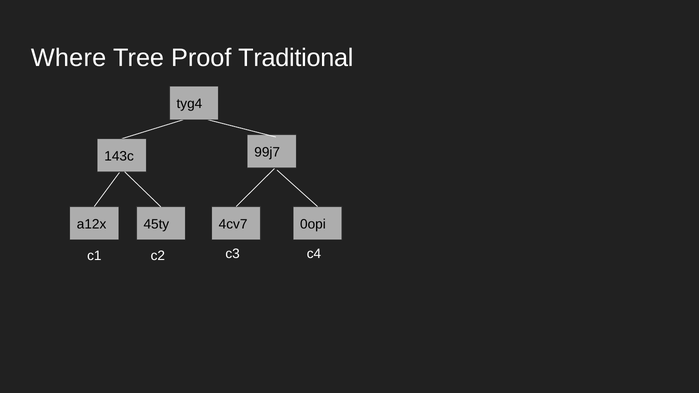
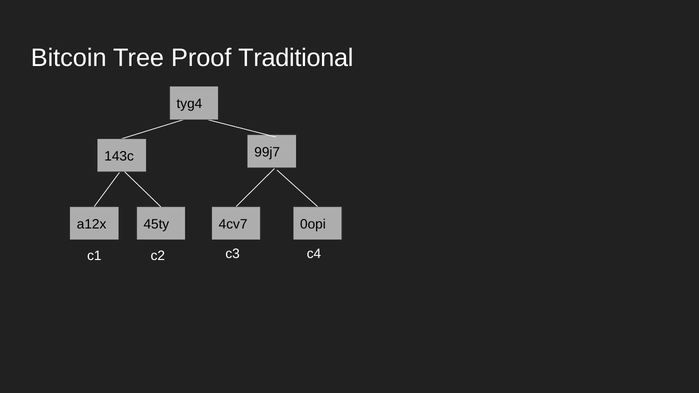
Where: Where -> Bitcoin
